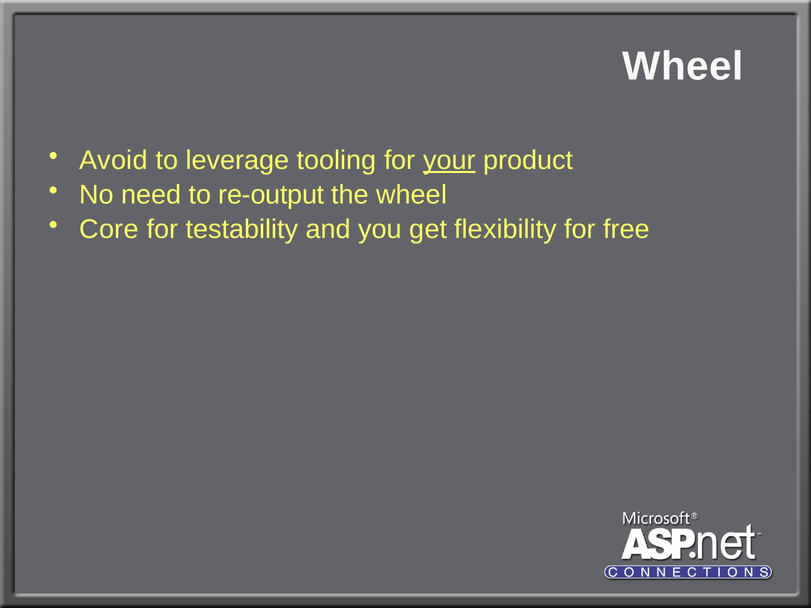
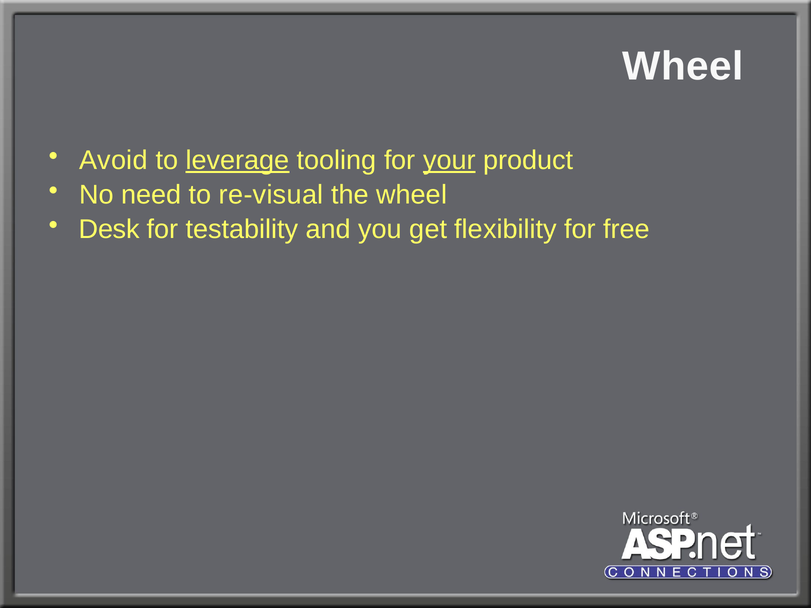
leverage underline: none -> present
re-output: re-output -> re-visual
Core: Core -> Desk
